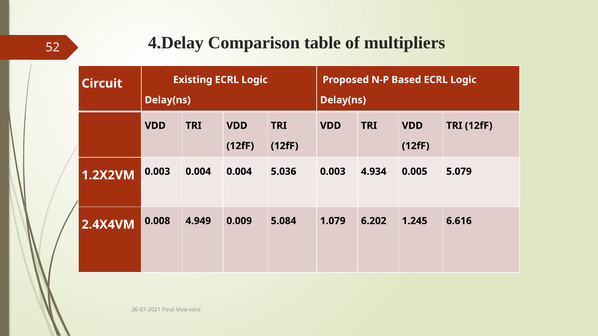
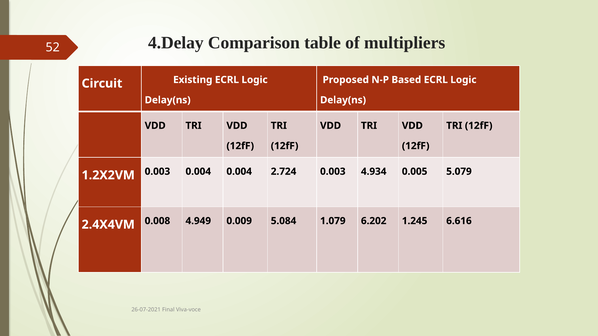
5.036: 5.036 -> 2.724
